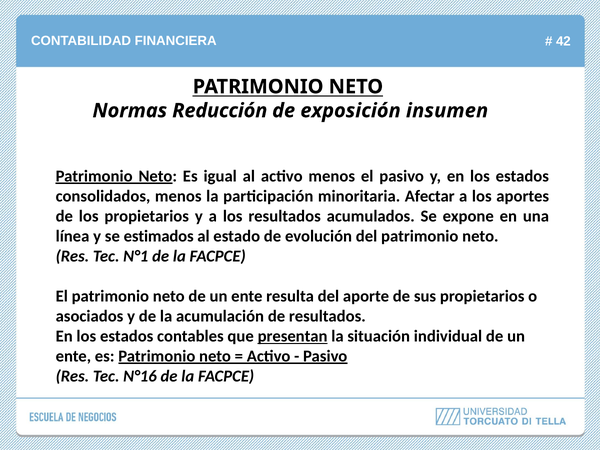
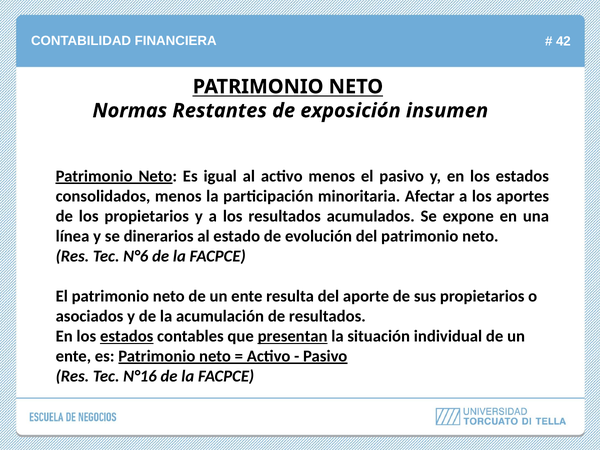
Reducción: Reducción -> Restantes
estimados: estimados -> dinerarios
N°1: N°1 -> N°6
estados at (127, 336) underline: none -> present
